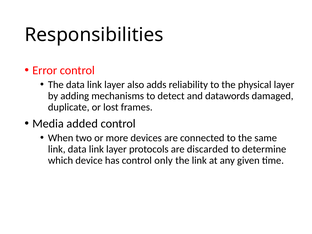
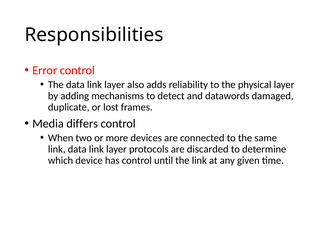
added: added -> differs
only: only -> until
